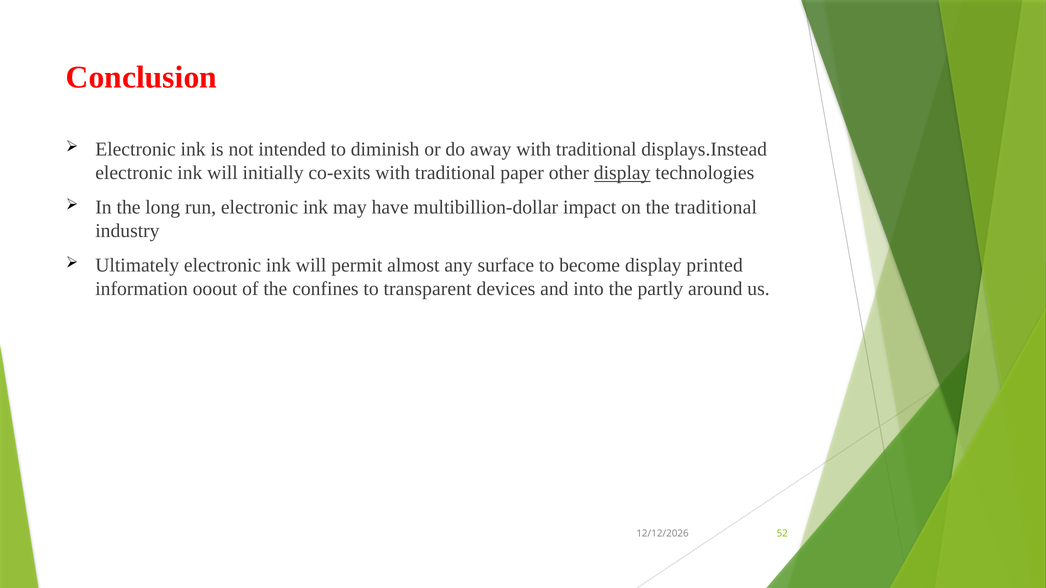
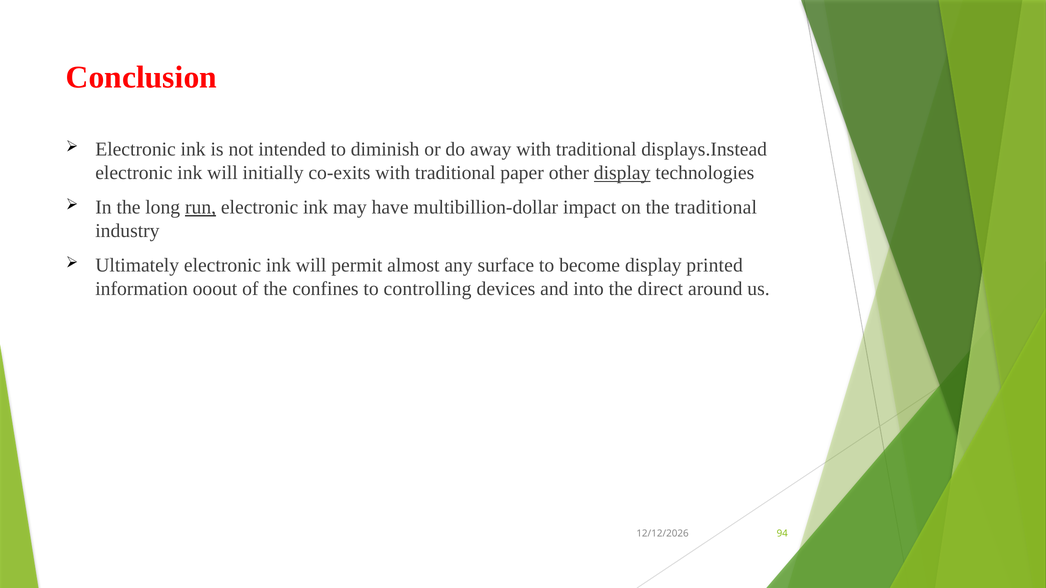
run underline: none -> present
transparent: transparent -> controlling
partly: partly -> direct
52: 52 -> 94
